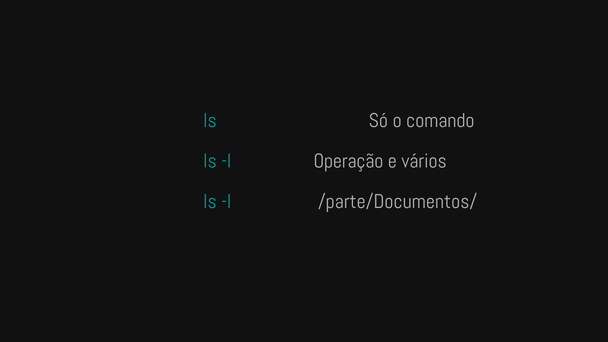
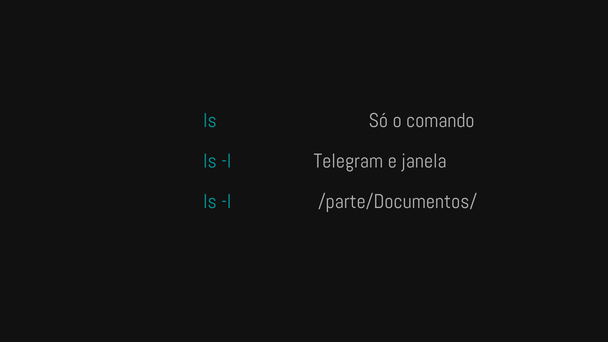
Operação: Operação -> Telegram
vários: vários -> janela
